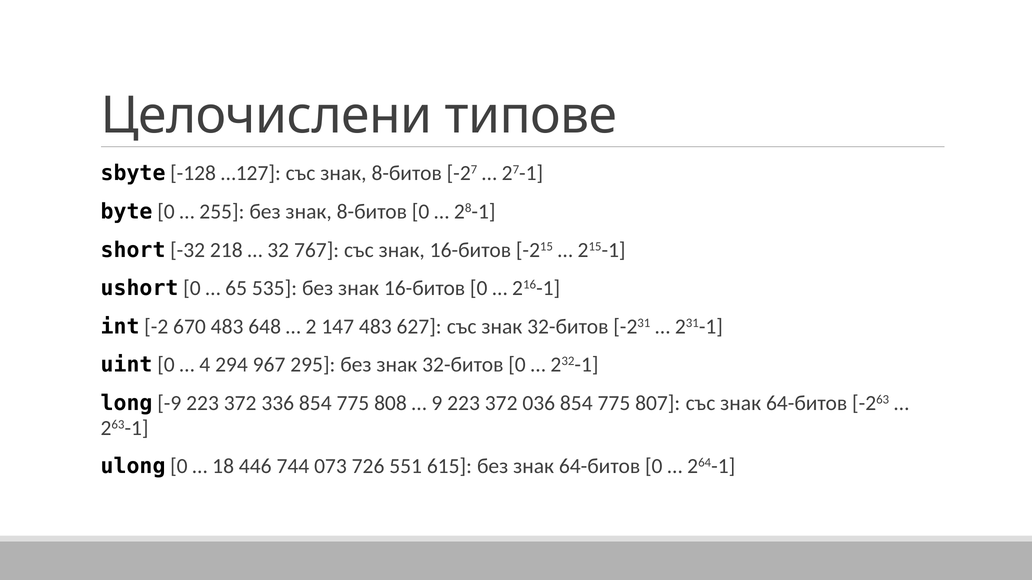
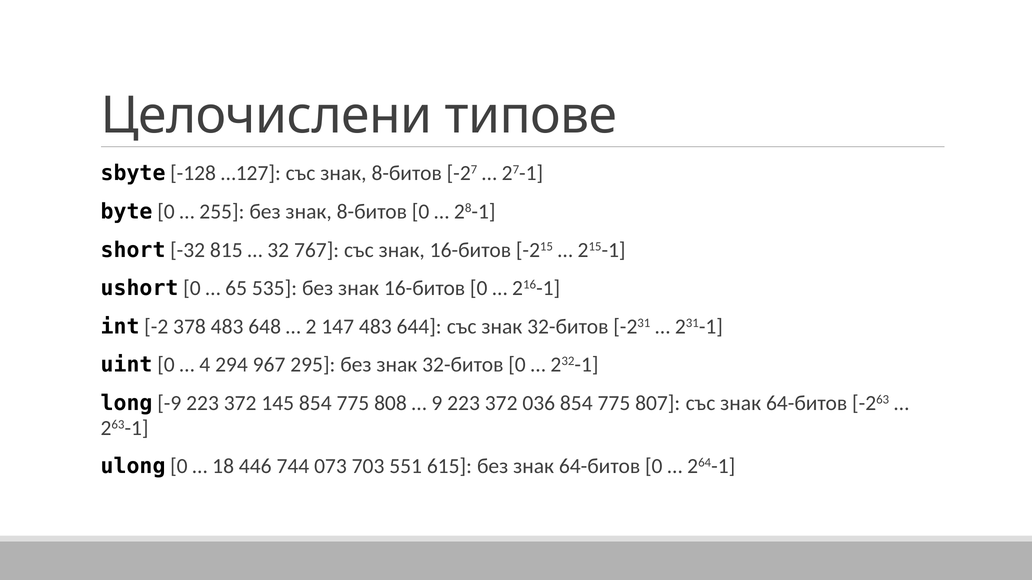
218: 218 -> 815
670: 670 -> 378
627: 627 -> 644
336: 336 -> 145
726: 726 -> 703
